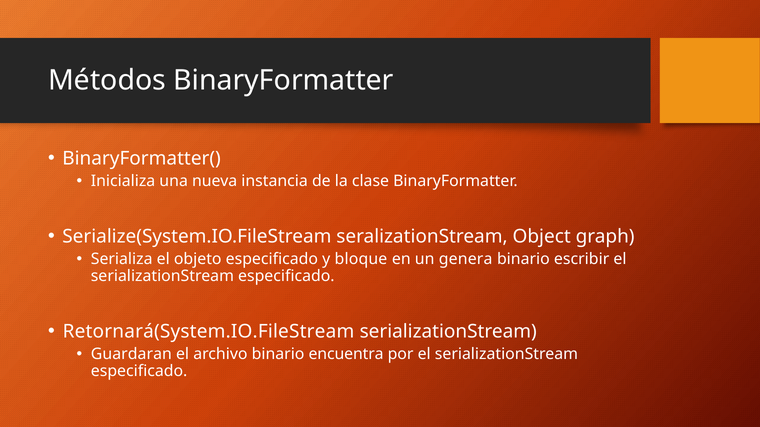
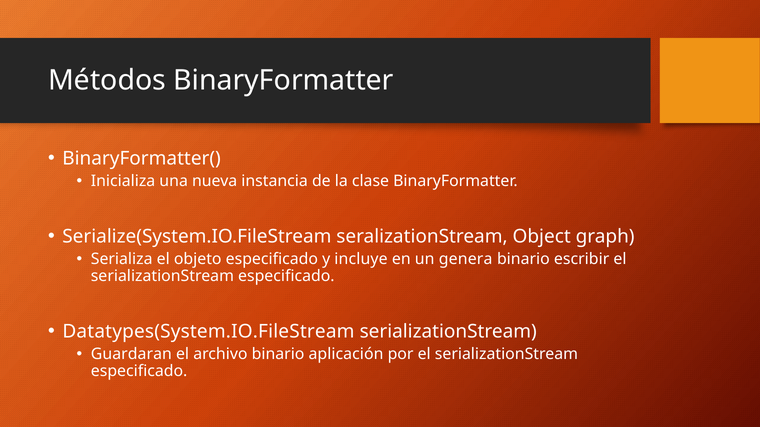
bloque: bloque -> incluye
Retornará(System.IO.FileStream: Retornará(System.IO.FileStream -> Datatypes(System.IO.FileStream
encuentra: encuentra -> aplicación
